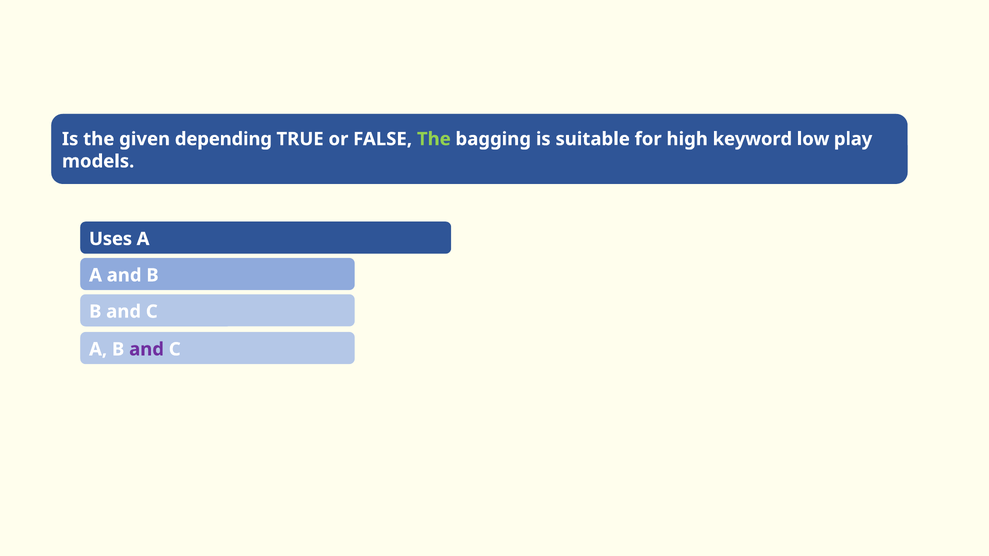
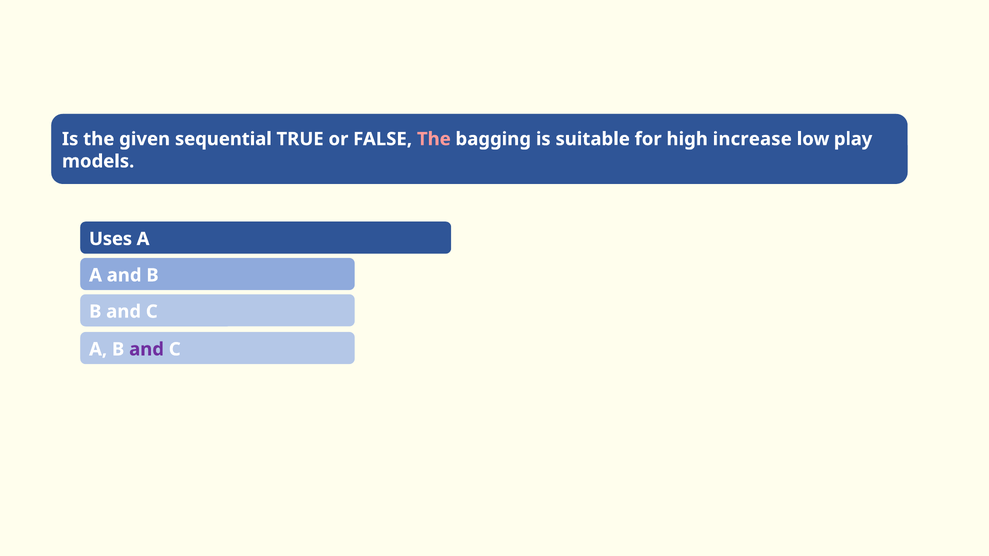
depending: depending -> sequential
The at (434, 139) colour: light green -> pink
keyword: keyword -> increase
